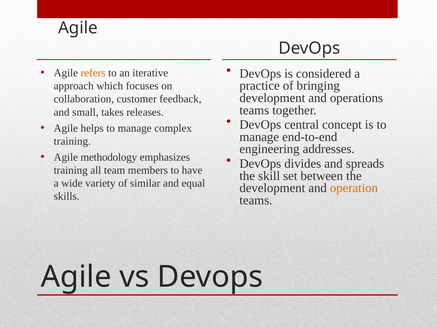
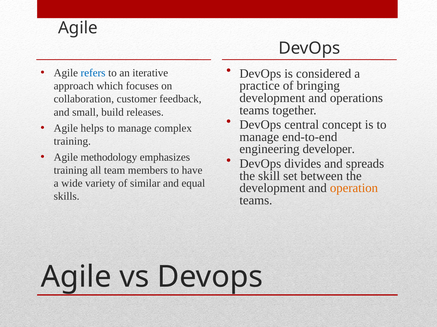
refers colour: orange -> blue
takes: takes -> build
addresses: addresses -> developer
